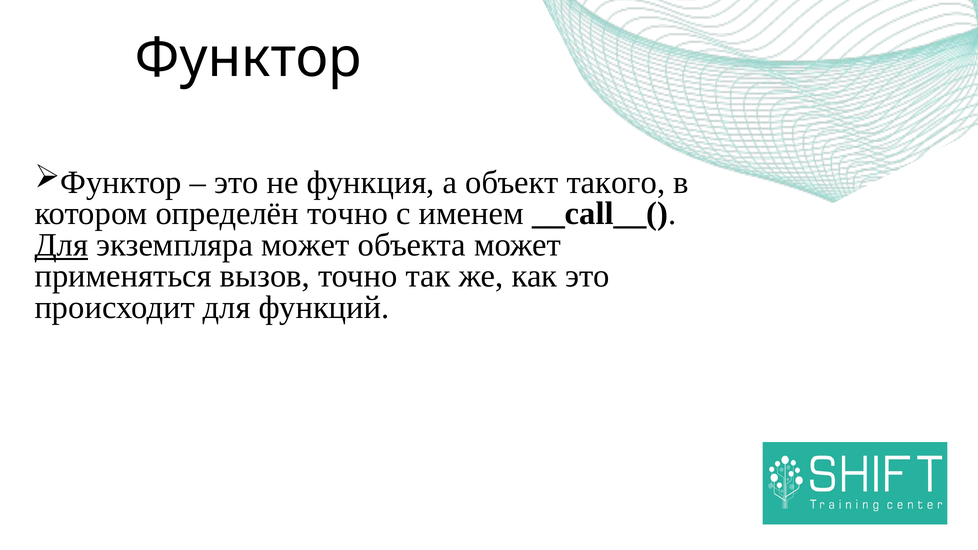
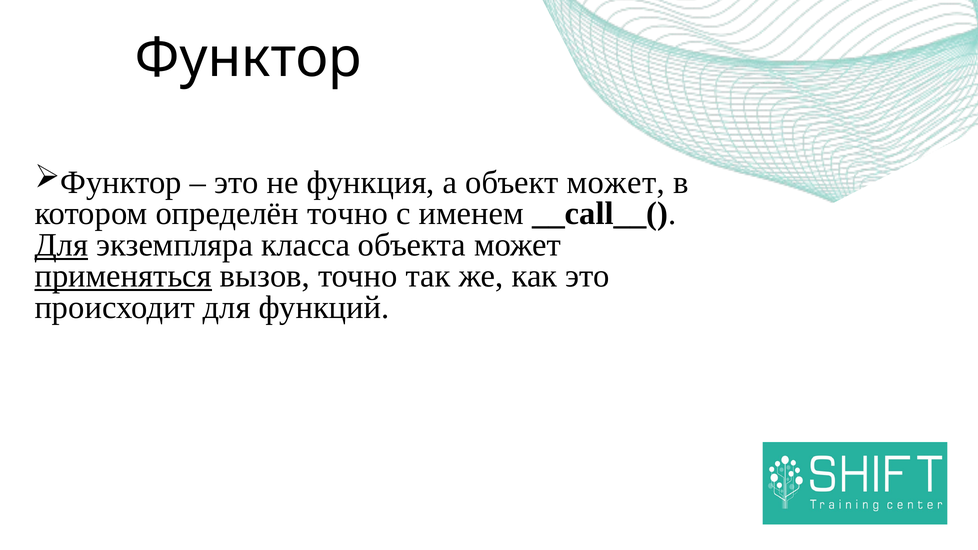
объект такого: такого -> может
экземпляра может: может -> класса
применяться underline: none -> present
